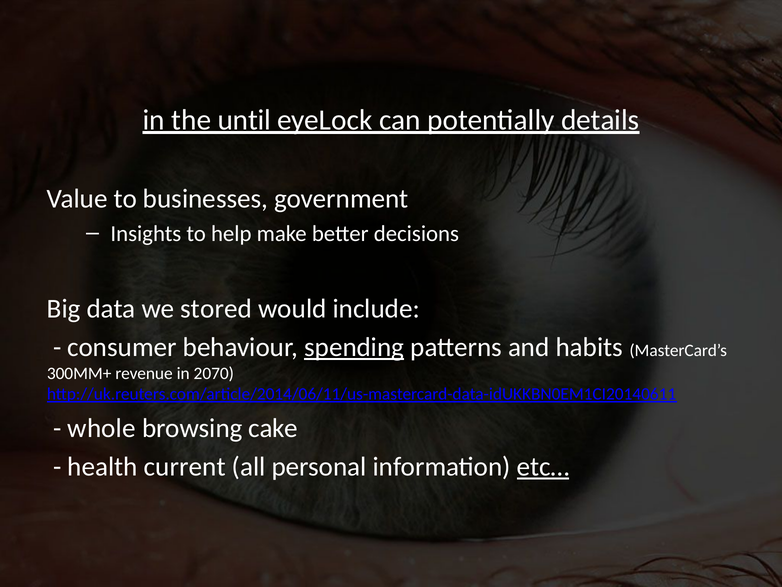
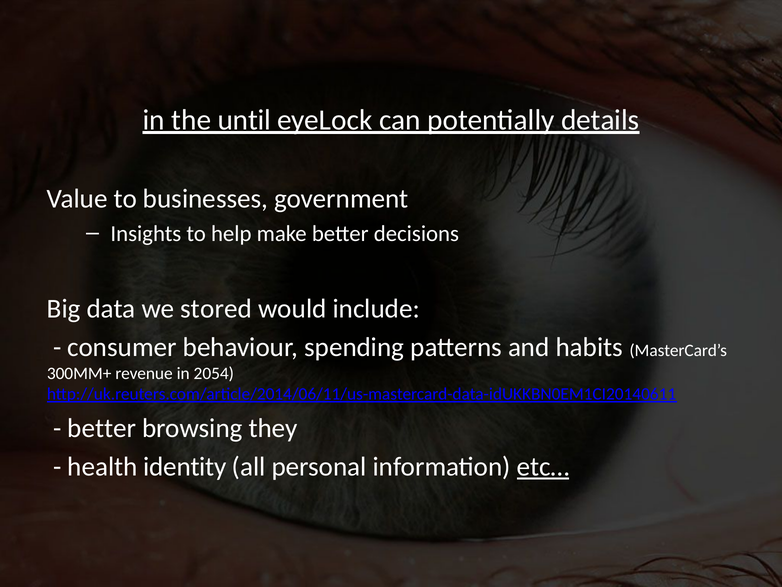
spending underline: present -> none
2070: 2070 -> 2054
whole at (102, 428): whole -> better
cake: cake -> they
current: current -> identity
